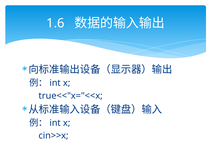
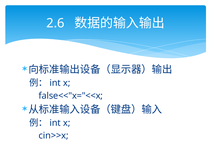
1.6: 1.6 -> 2.6
true<<"x="<<x: true<<"x="<<x -> false<<"x="<<x
